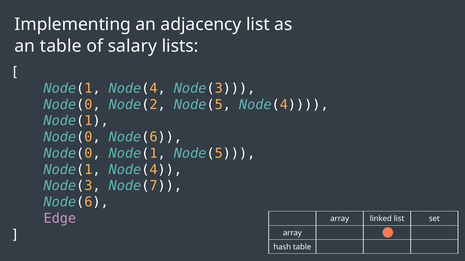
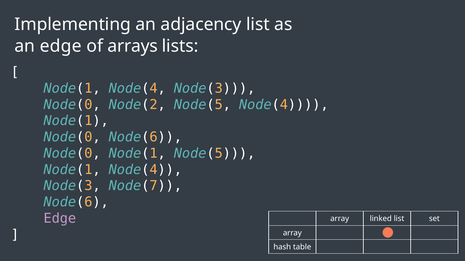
an table: table -> edge
salary: salary -> arrays
